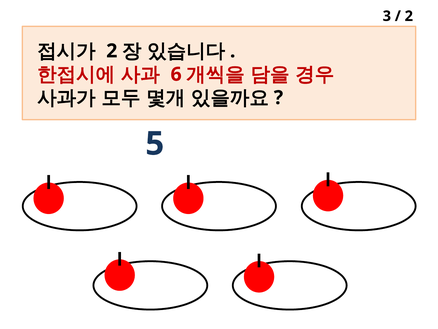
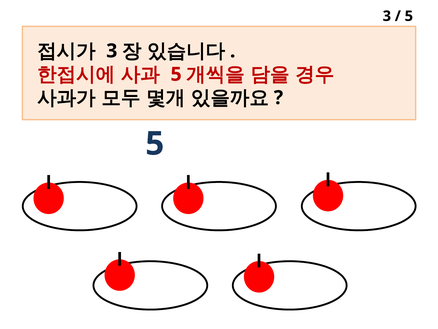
2 at (409, 16): 2 -> 5
2 at (112, 51): 2 -> 3
6 at (176, 74): 6 -> 5
